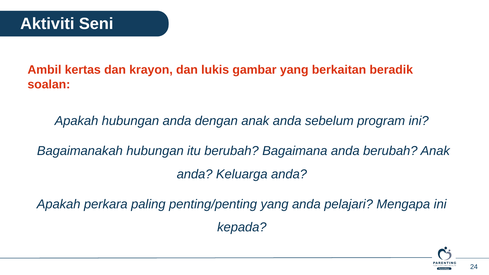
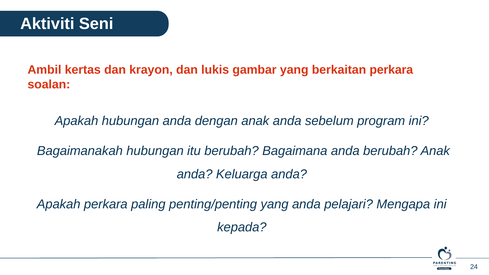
berkaitan beradik: beradik -> perkara
